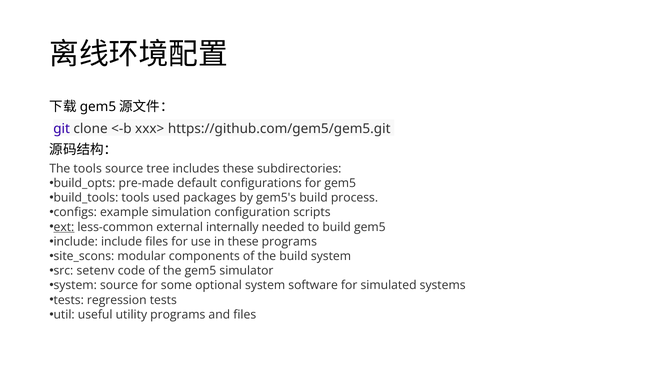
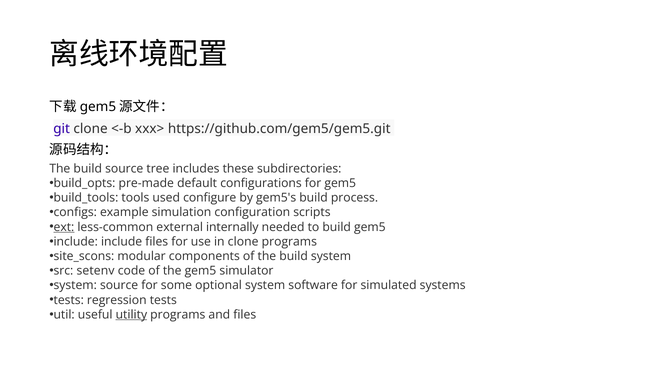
tools at (88, 169): tools -> build
packages: packages -> configure
in these: these -> clone
utility underline: none -> present
